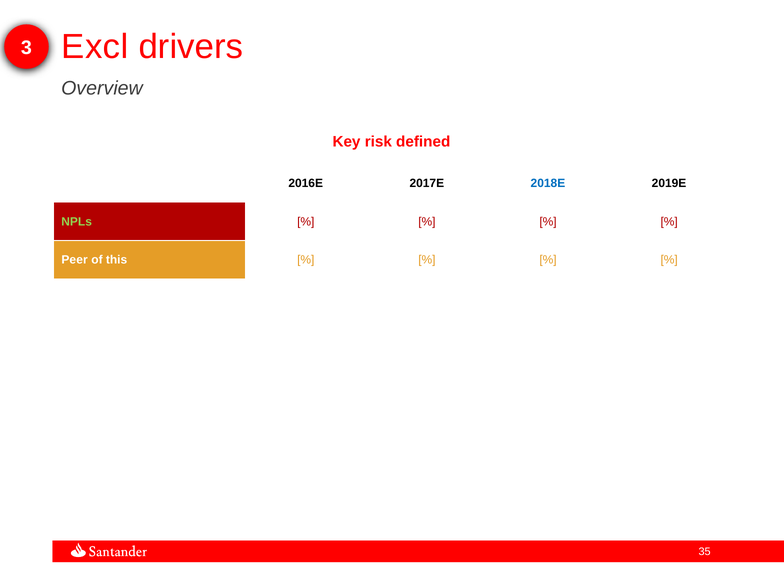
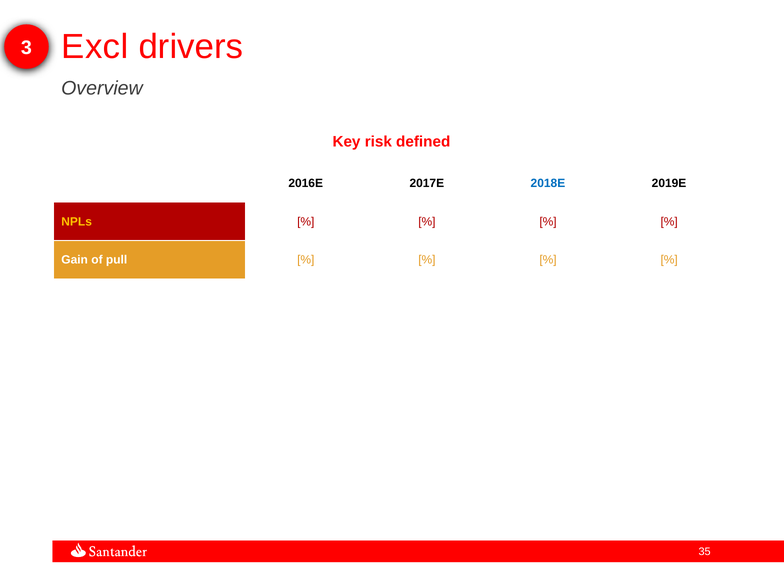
NPLs colour: light green -> yellow
Peer: Peer -> Gain
this: this -> pull
